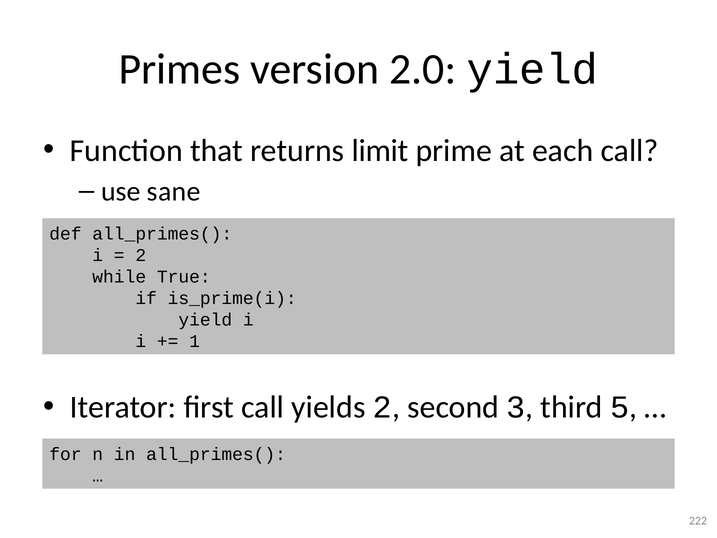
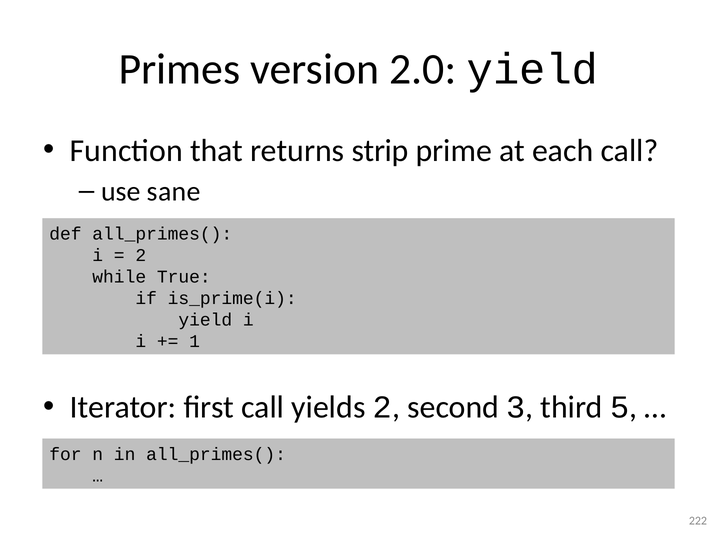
limit: limit -> strip
